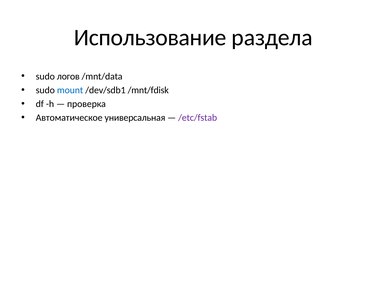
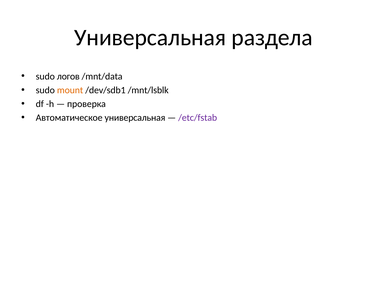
Использование at (150, 37): Использование -> Универсальная
mount colour: blue -> orange
/mnt/fdisk: /mnt/fdisk -> /mnt/lsblk
